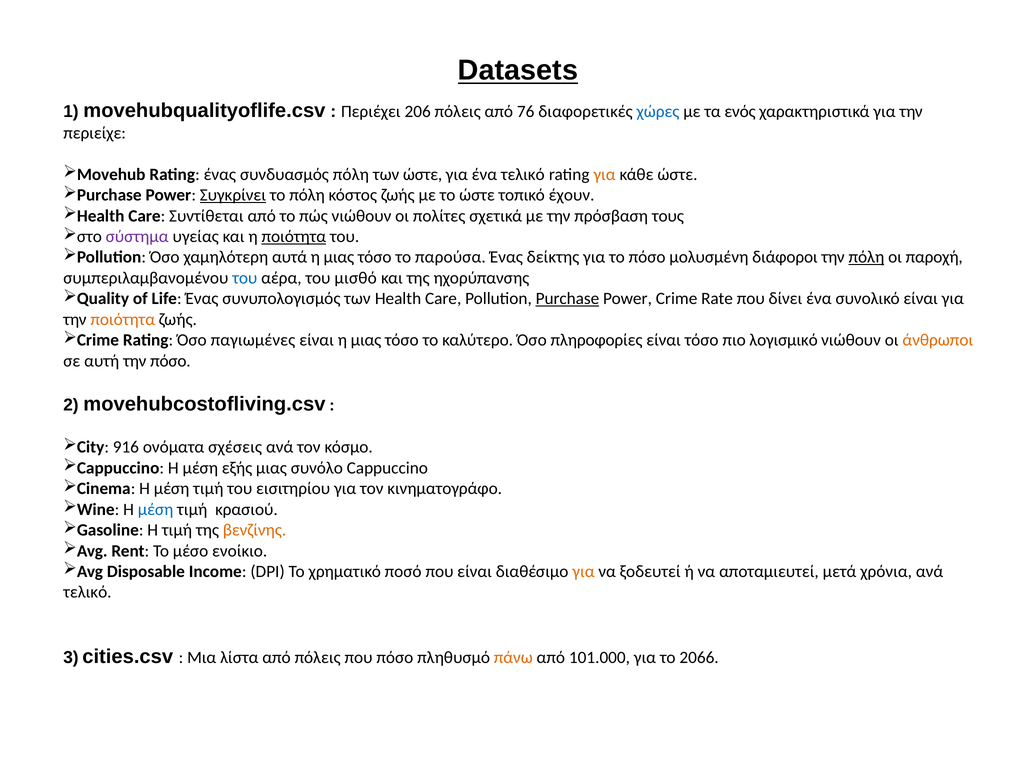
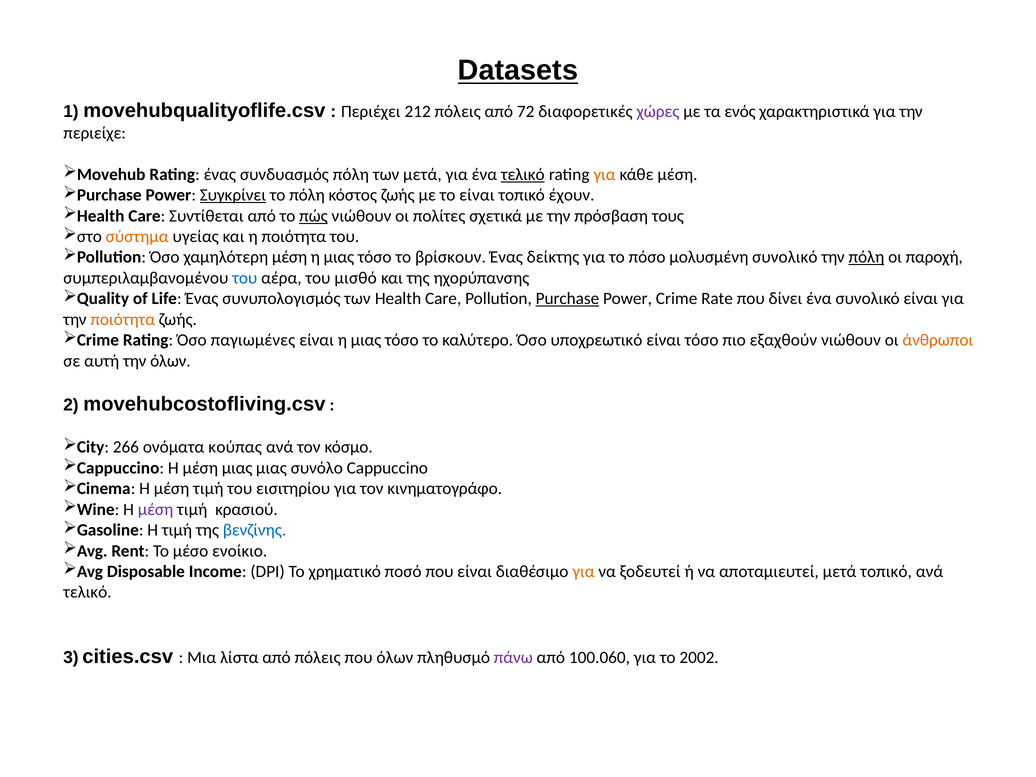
206: 206 -> 212
76: 76 -> 72
χώρες colour: blue -> purple
των ώστε: ώστε -> μετά
τελικό at (523, 174) underline: none -> present
κάθε ώστε: ώστε -> μέση
το ώστε: ώστε -> είναι
πώς underline: none -> present
σύστημα colour: purple -> orange
ποιότητα at (294, 237) underline: present -> none
χαμηλότερη αυτά: αυτά -> μέση
παρούσα: παρούσα -> βρίσκουν
μολυσμένη διάφοροι: διάφοροι -> συνολικό
πληροφορίες: πληροφορίες -> υποχρεωτικό
λογισμικό: λογισμικό -> εξαχθούν
την πόσο: πόσο -> όλων
916: 916 -> 266
σχέσεις: σχέσεις -> κούπας
μέση εξής: εξής -> μιας
μέση at (156, 509) colour: blue -> purple
βενζίνης colour: orange -> blue
μετά χρόνια: χρόνια -> τοπικό
που πόσο: πόσο -> όλων
πάνω colour: orange -> purple
101.000: 101.000 -> 100.060
2066: 2066 -> 2002
